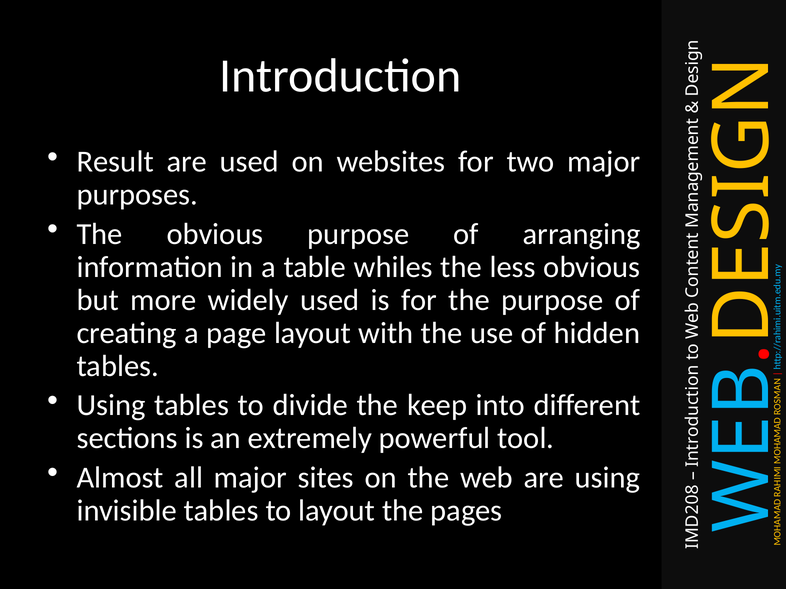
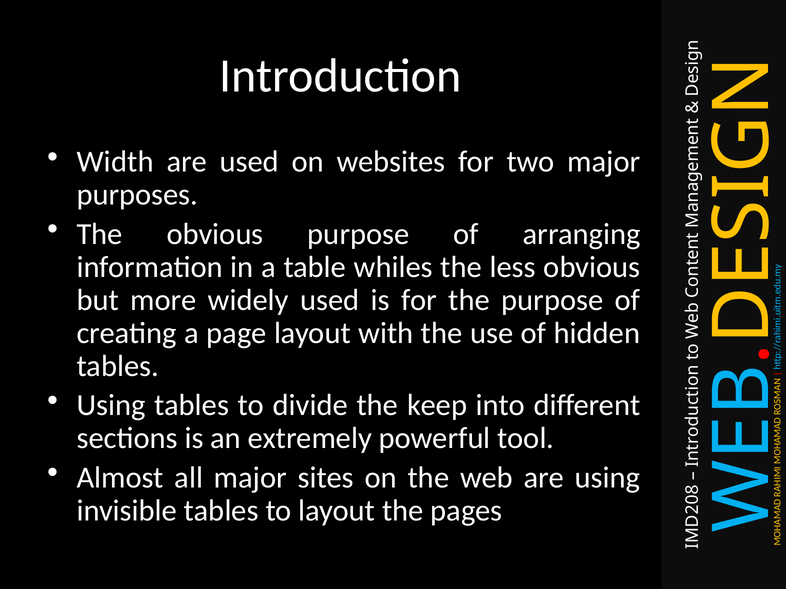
Result: Result -> Width
